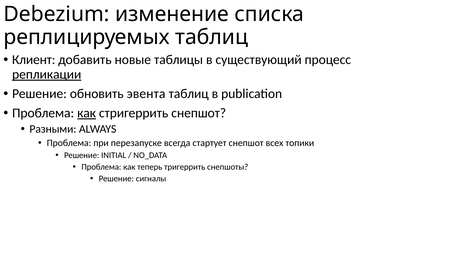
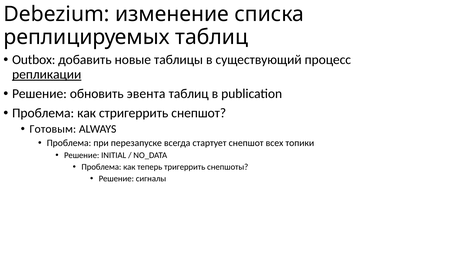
Клиент: Клиент -> Outbox
как at (87, 113) underline: present -> none
Разными: Разными -> Готовым
